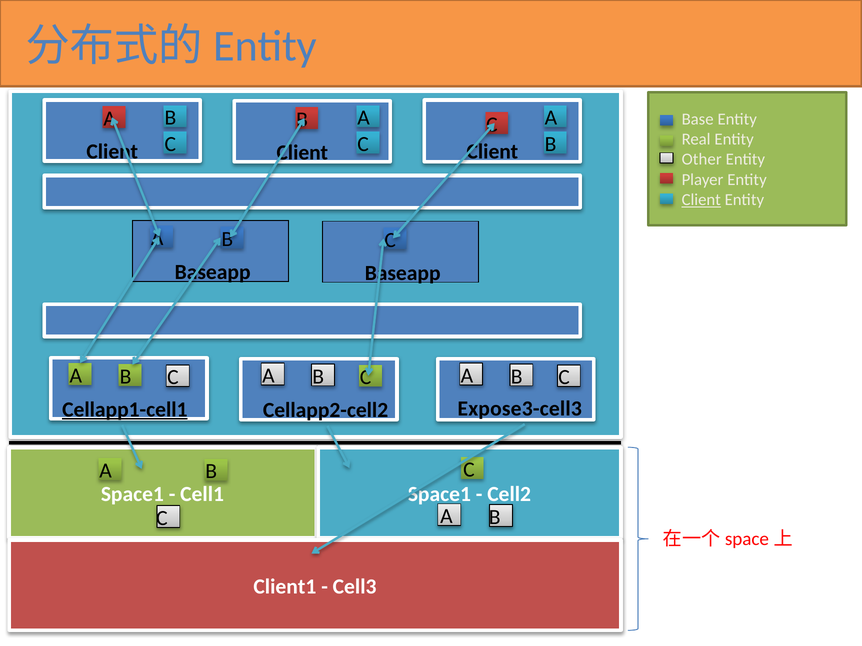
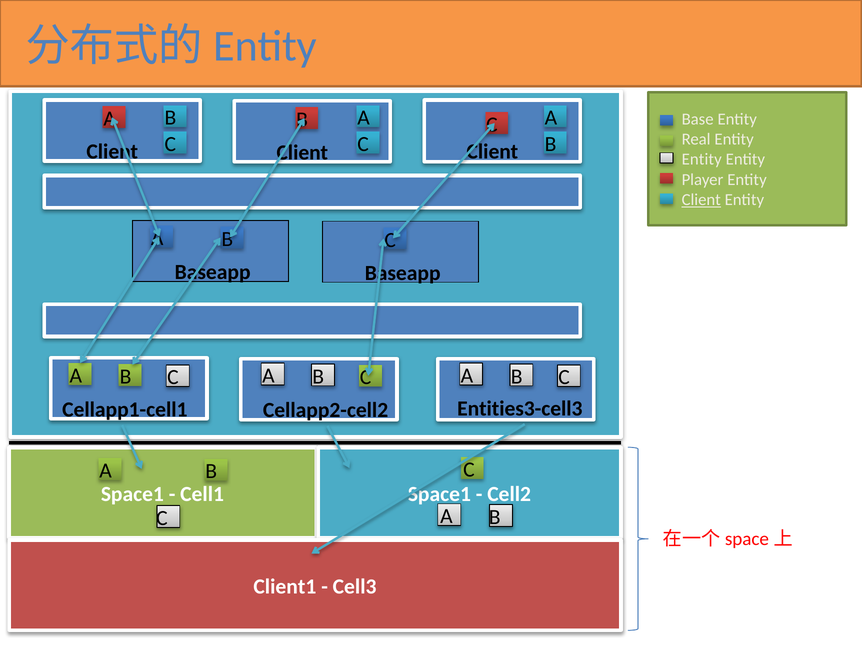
Other at (702, 160): Other -> Entity
Expose3-cell3: Expose3-cell3 -> Entities3-cell3
Cellapp1-cell1 underline: present -> none
